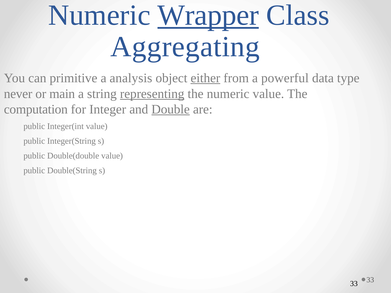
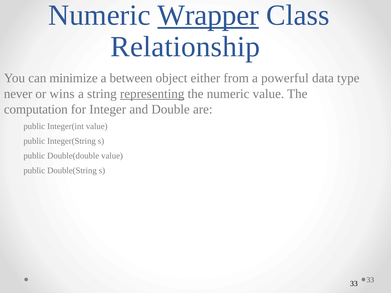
Aggregating: Aggregating -> Relationship
primitive: primitive -> minimize
analysis: analysis -> between
either underline: present -> none
main: main -> wins
Double underline: present -> none
